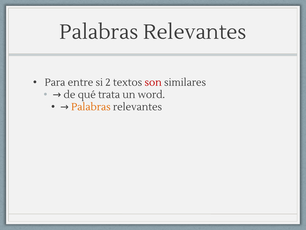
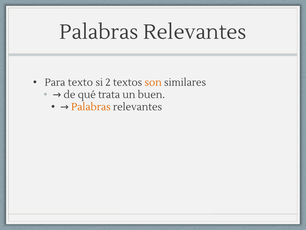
entre: entre -> texto
son colour: red -> orange
word: word -> buen
